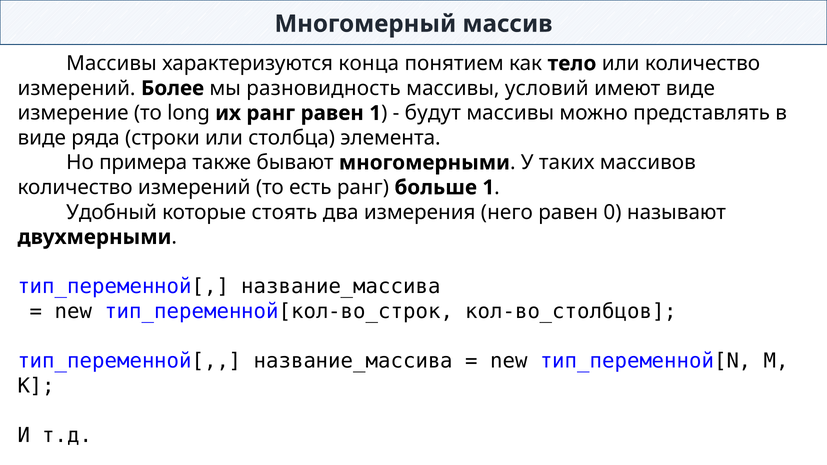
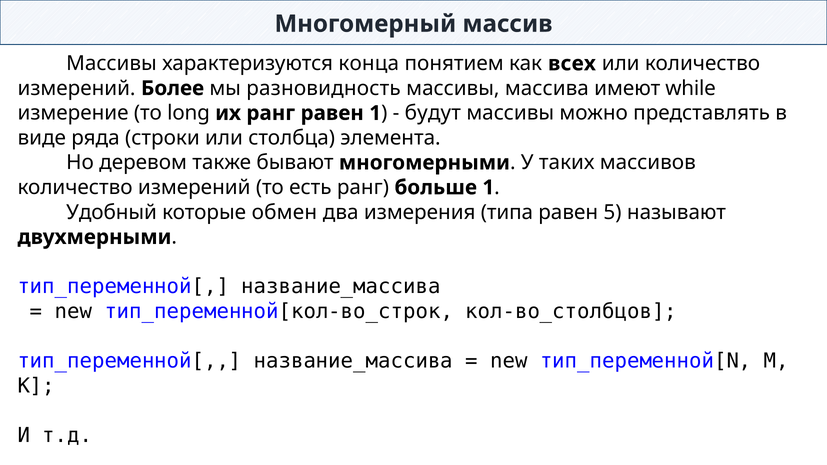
тело: тело -> всех
условий: условий -> массива
имеют виде: виде -> while
примера: примера -> деревом
стоять: стоять -> обмен
него: него -> типа
0: 0 -> 5
